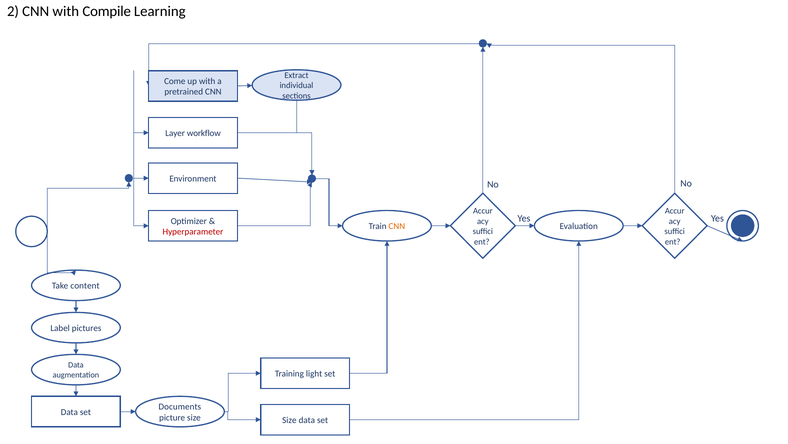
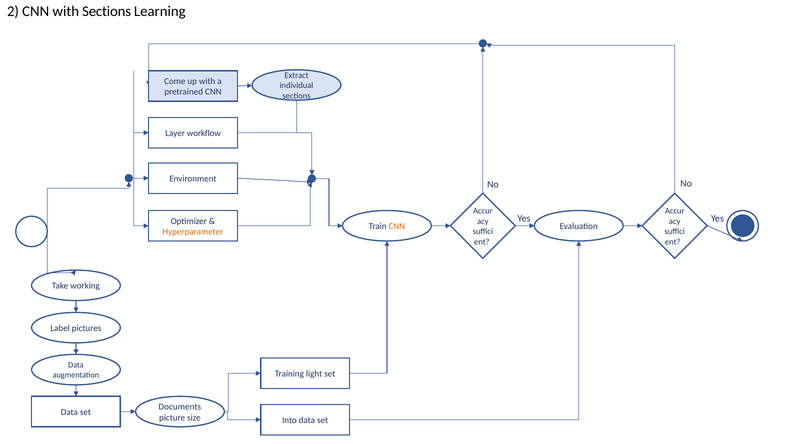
with Compile: Compile -> Sections
Hyperparameter colour: red -> orange
content: content -> working
Size at (289, 420): Size -> Into
